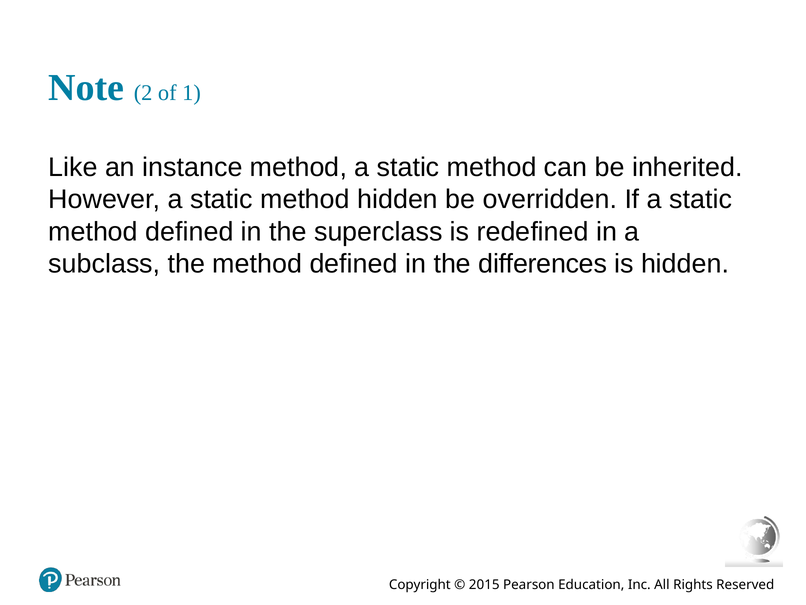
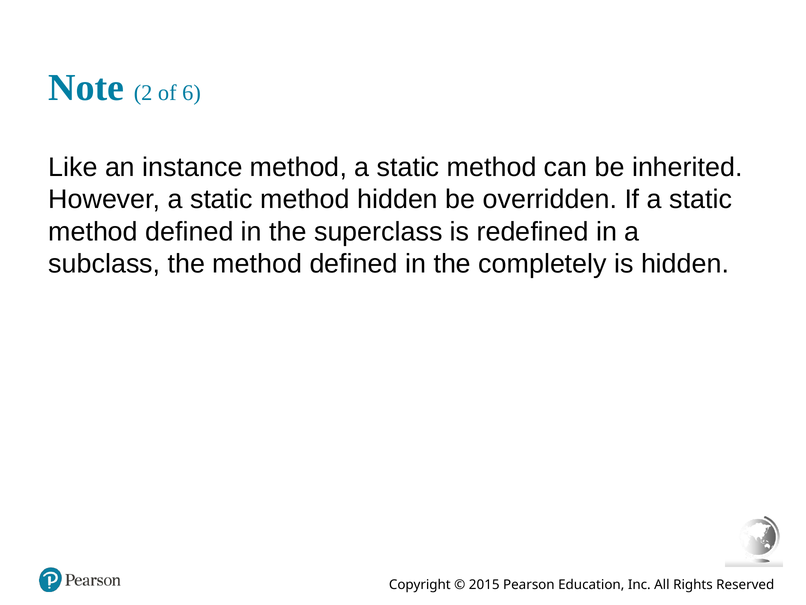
1: 1 -> 6
differences: differences -> completely
